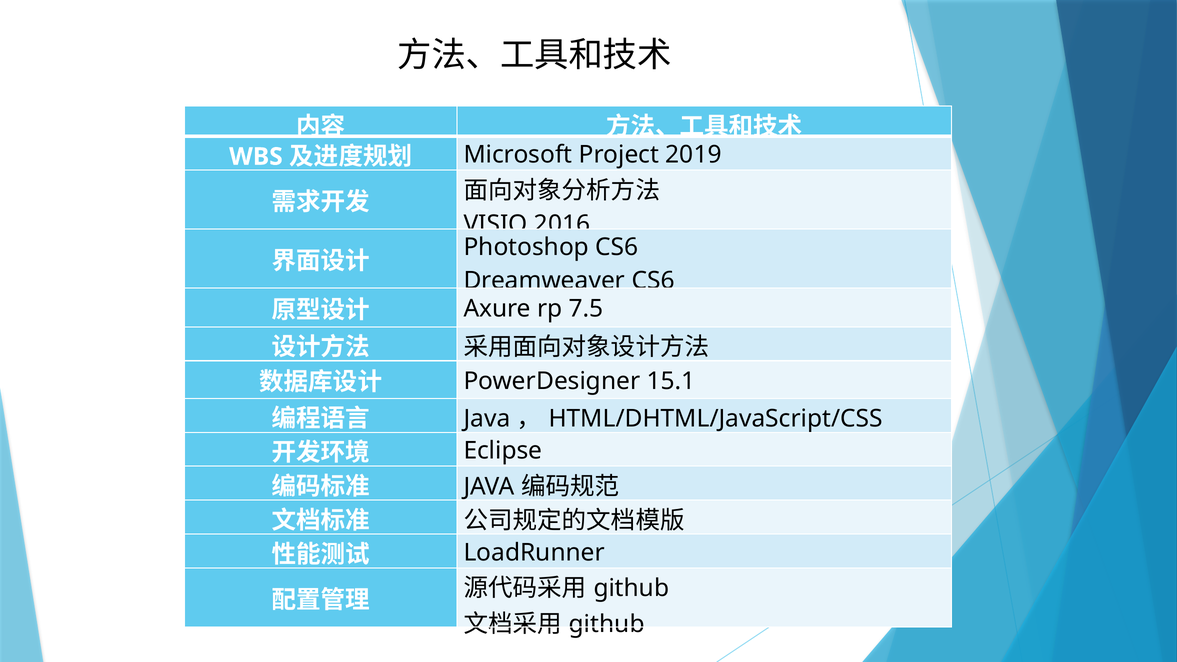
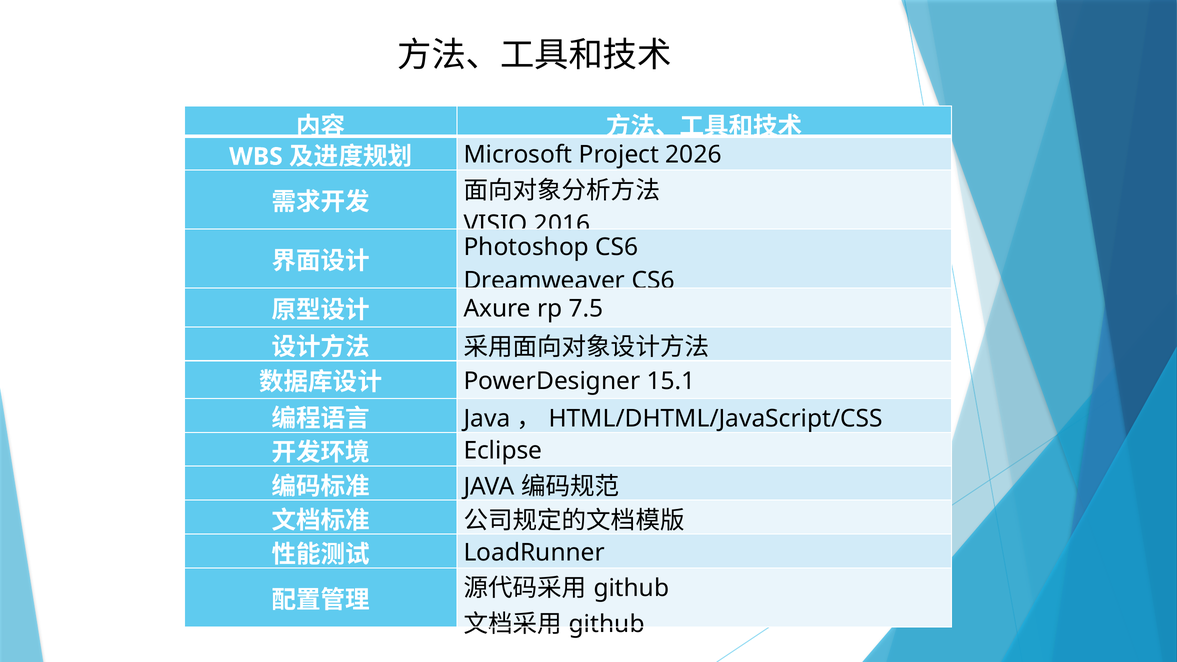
2019: 2019 -> 2026
